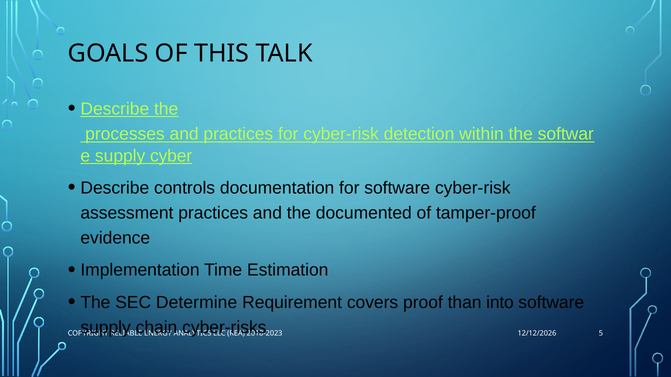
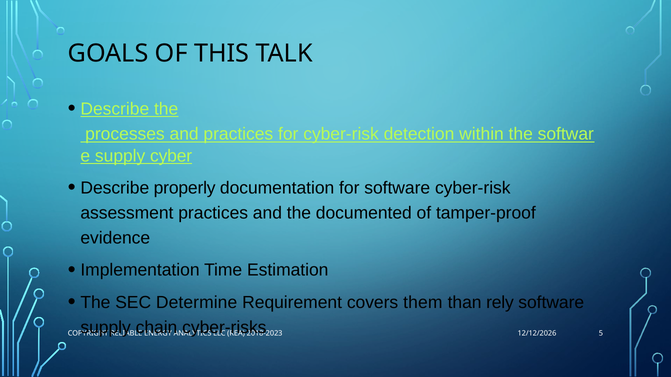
controls: controls -> properly
proof: proof -> them
into: into -> rely
